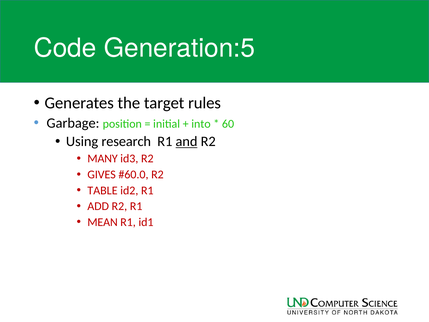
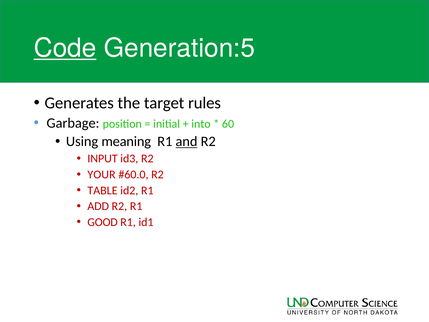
Code underline: none -> present
research: research -> meaning
MANY: MANY -> INPUT
GIVES: GIVES -> YOUR
MEAN: MEAN -> GOOD
